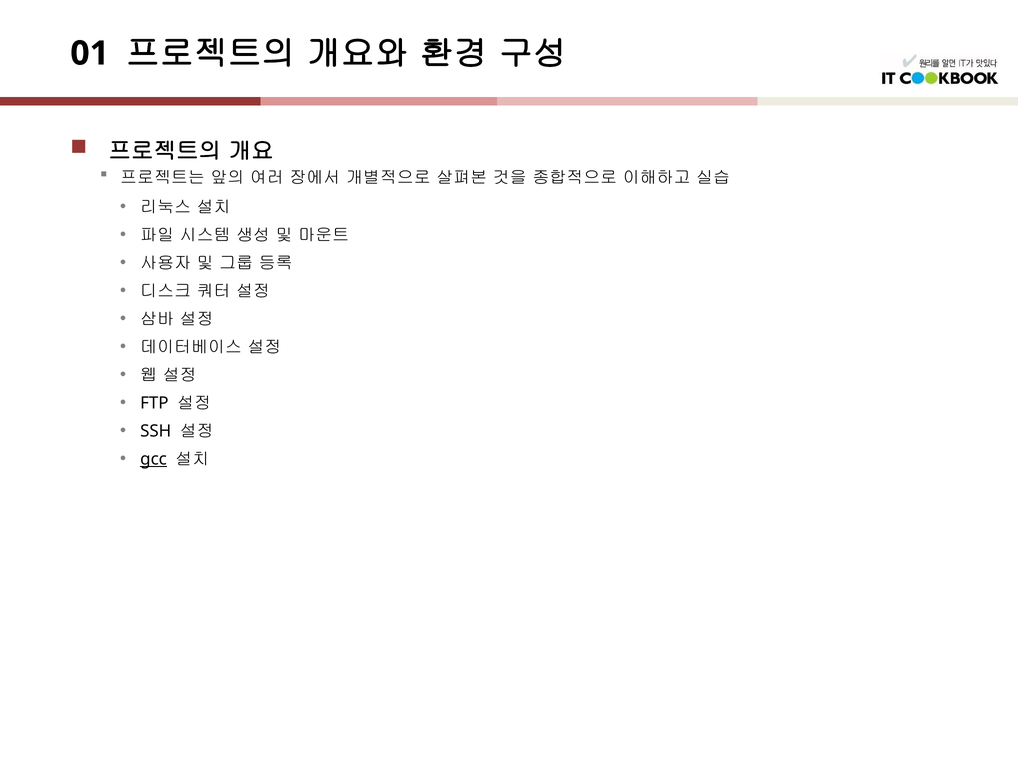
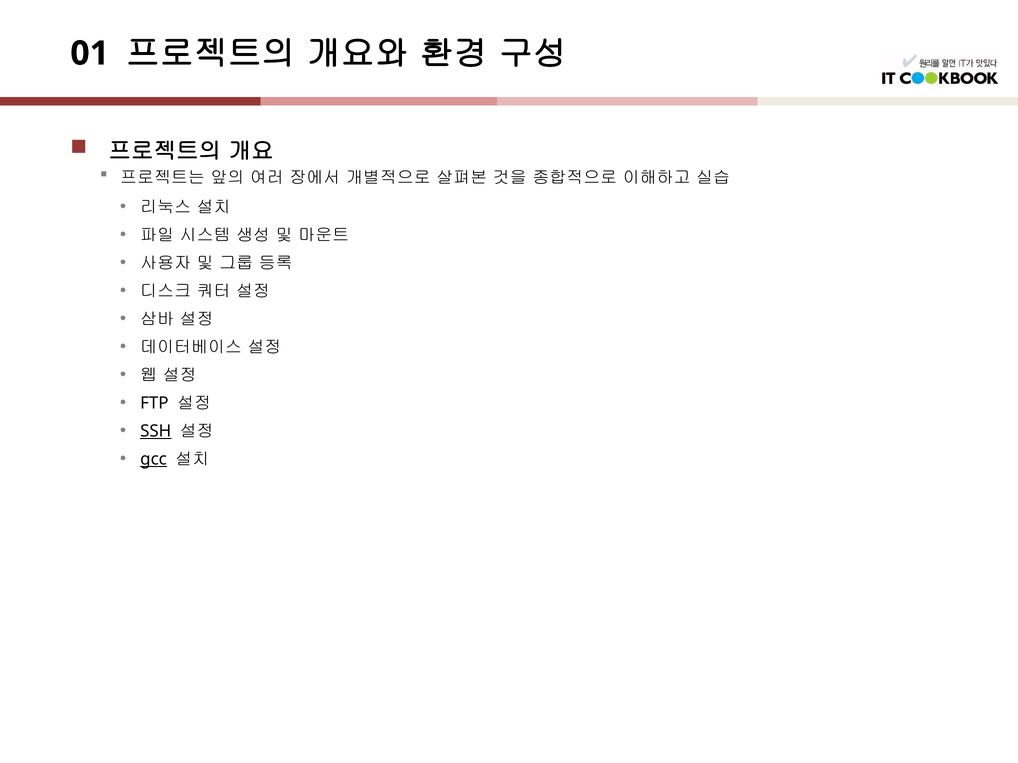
SSH underline: none -> present
